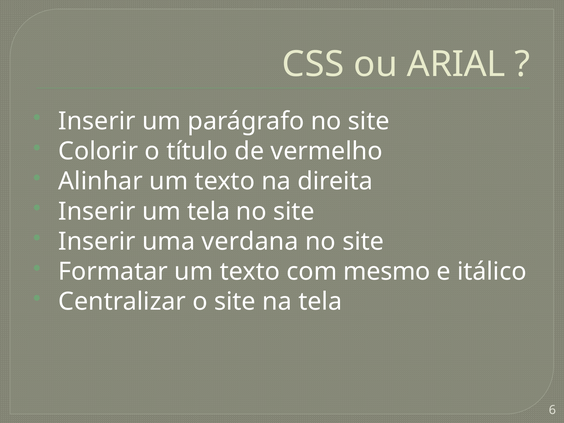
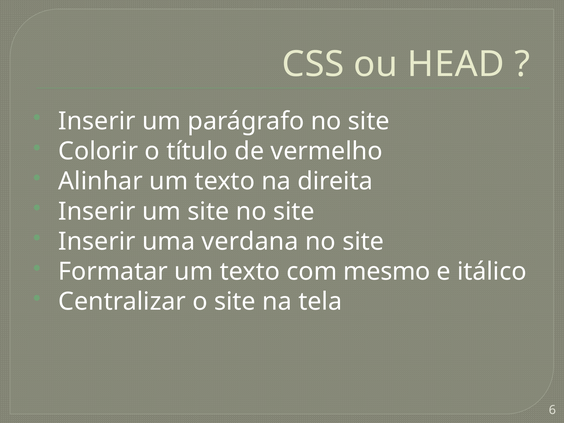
ARIAL: ARIAL -> HEAD
um tela: tela -> site
